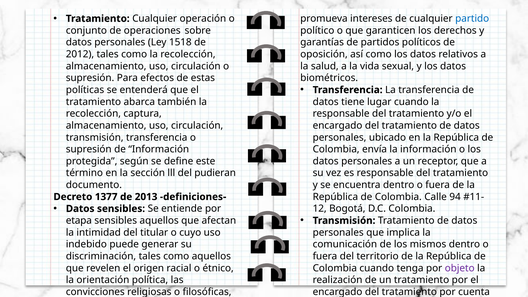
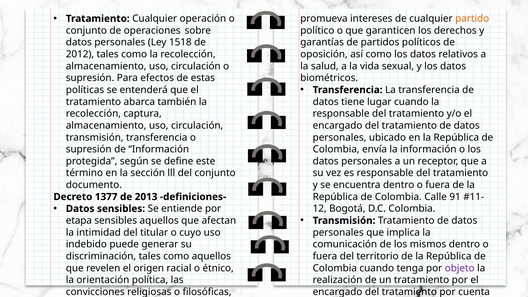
partido colour: blue -> orange
del pudieran: pudieran -> conjunto
94: 94 -> 91
